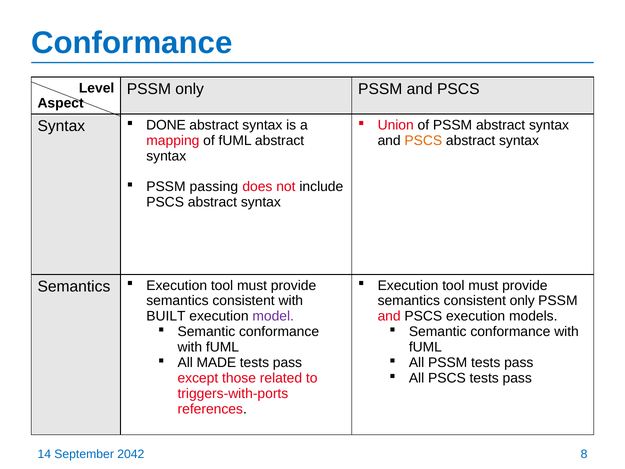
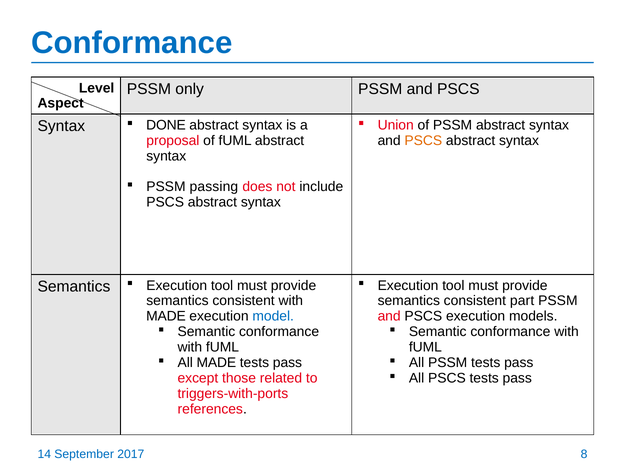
mapping: mapping -> proposal
consistent only: only -> part
BUILT at (166, 316): BUILT -> MADE
model colour: purple -> blue
2042: 2042 -> 2017
